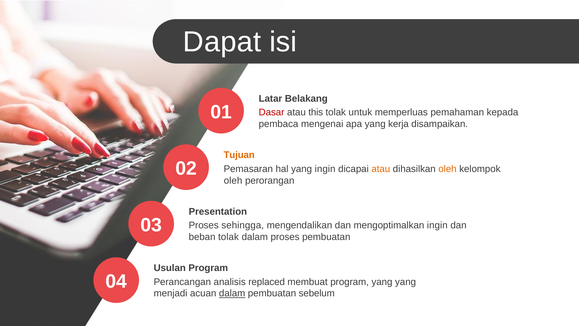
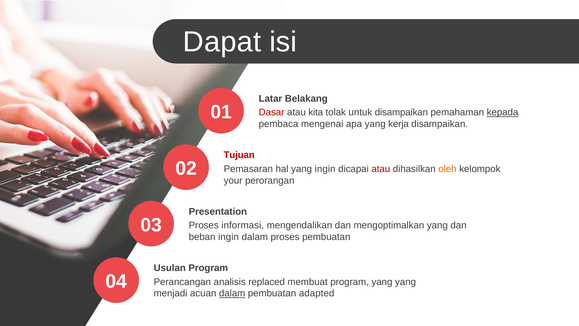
this: this -> kita
untuk memperluas: memperluas -> disampaikan
kepada underline: none -> present
Tujuan colour: orange -> red
atau at (381, 169) colour: orange -> red
oleh at (233, 180): oleh -> your
sehingga: sehingga -> informasi
mengoptimalkan ingin: ingin -> yang
beban tolak: tolak -> ingin
sebelum: sebelum -> adapted
